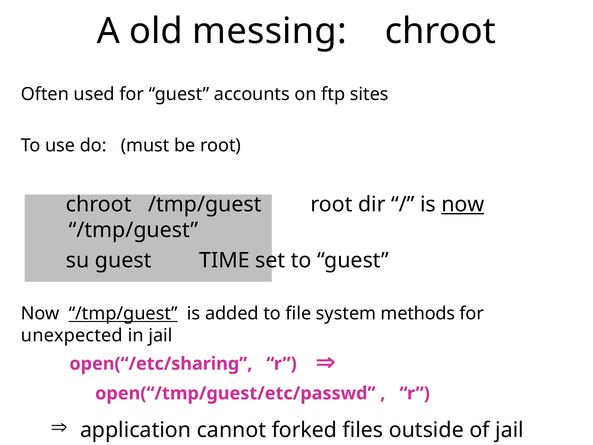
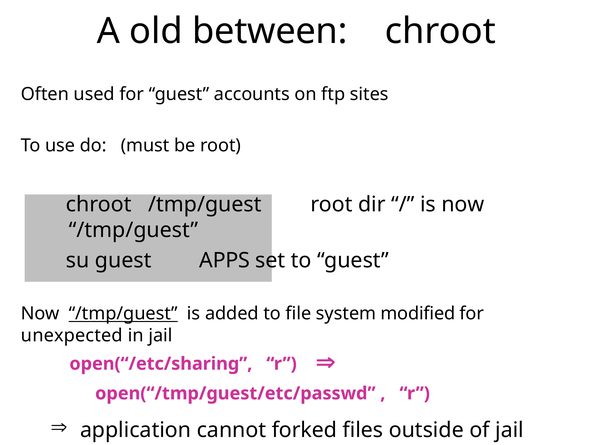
messing: messing -> between
now at (463, 204) underline: present -> none
TIME: TIME -> APPS
methods: methods -> modified
